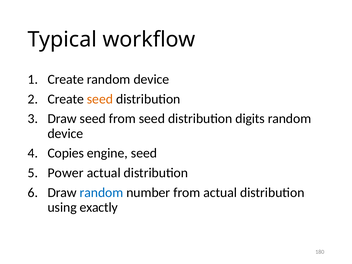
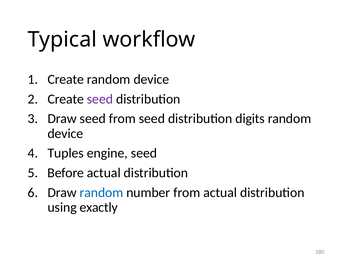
seed at (100, 99) colour: orange -> purple
Copies: Copies -> Tuples
Power: Power -> Before
